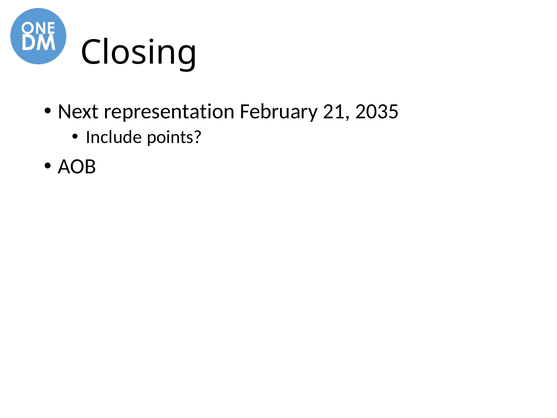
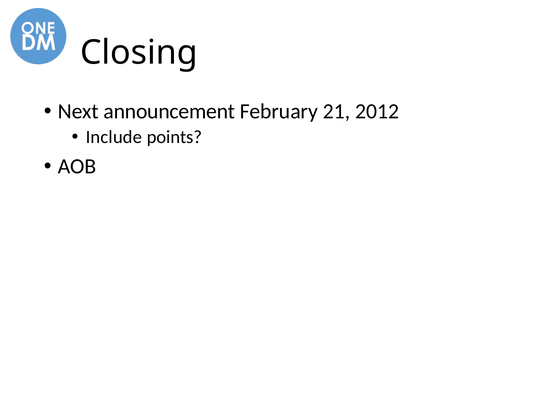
representation: representation -> announcement
2035: 2035 -> 2012
